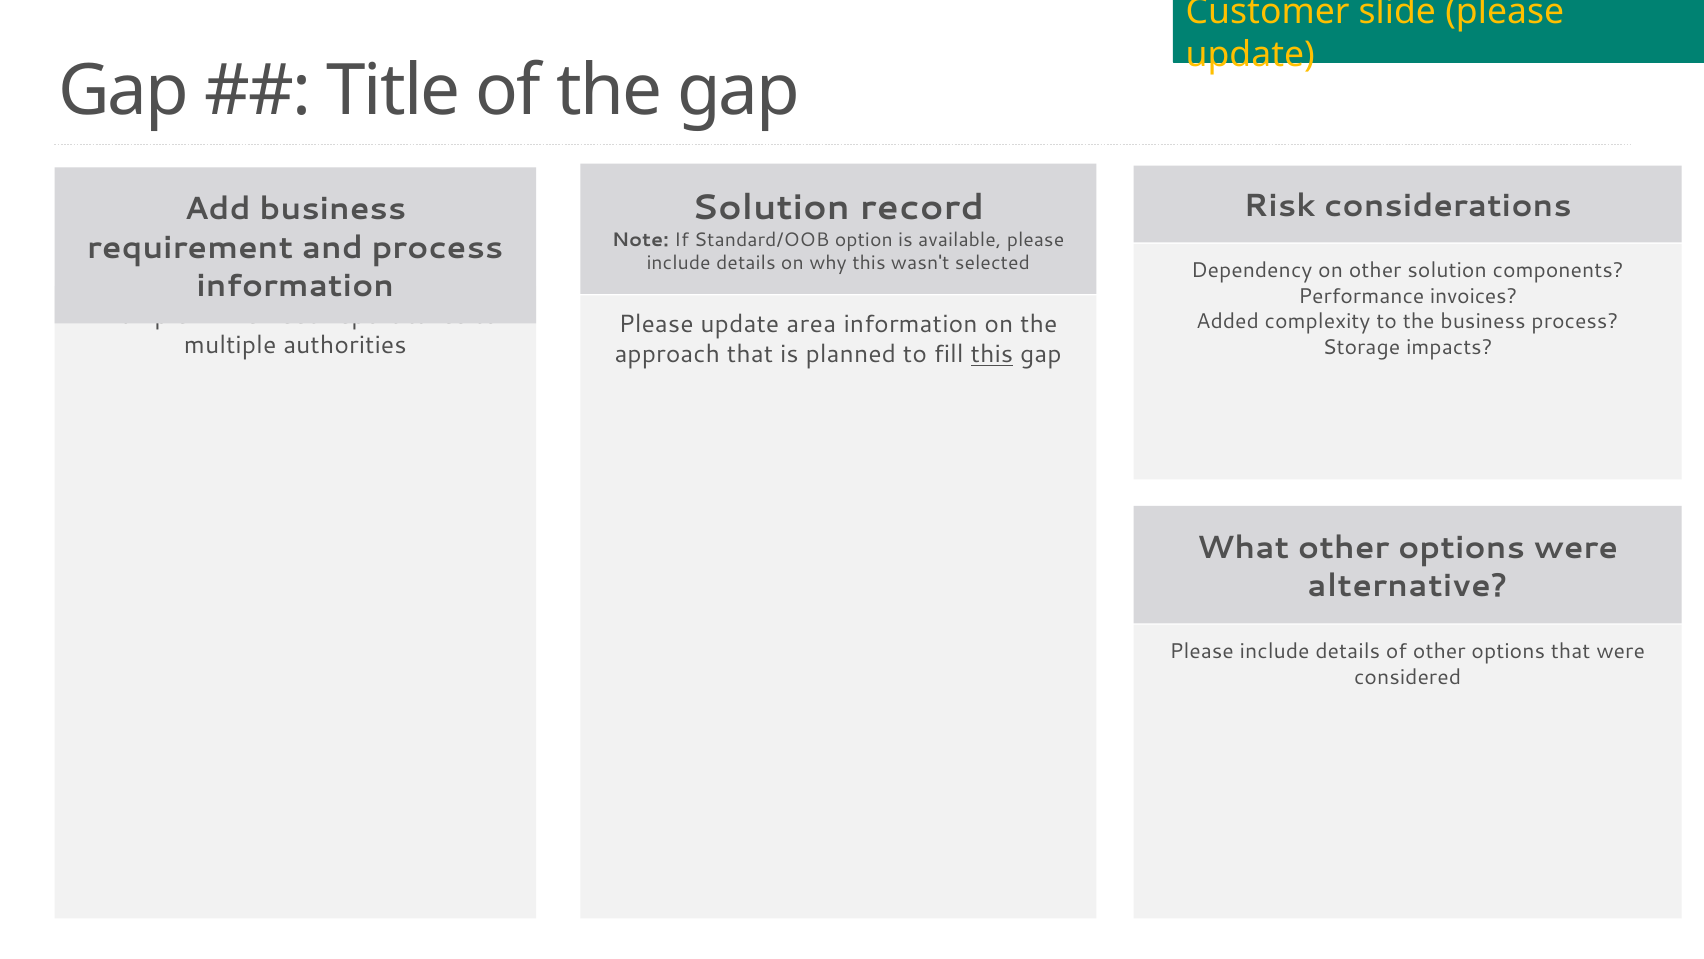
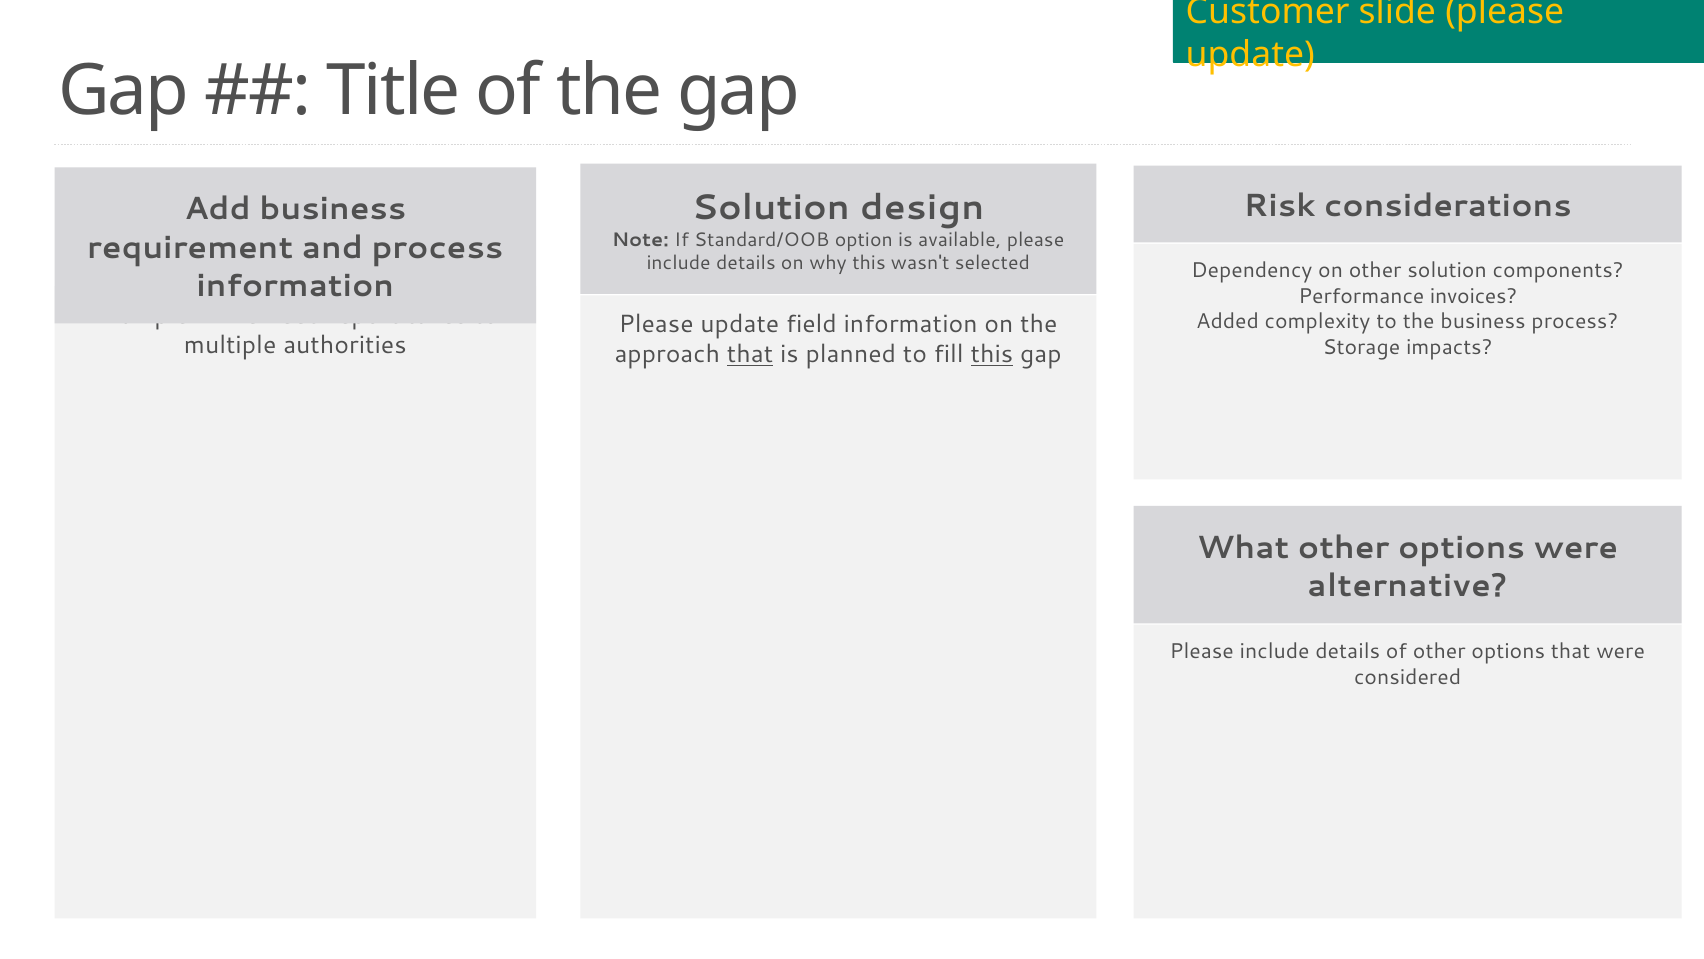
record: record -> design
area: area -> field
that at (750, 354) underline: none -> present
